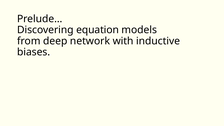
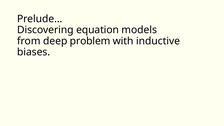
network: network -> problem
